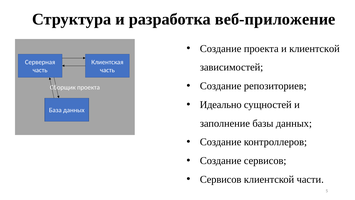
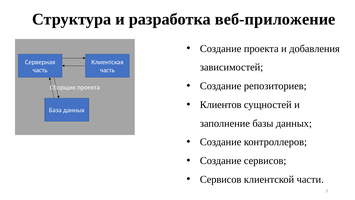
и клиентской: клиентской -> добавления
Идеально: Идеально -> Клиентов
